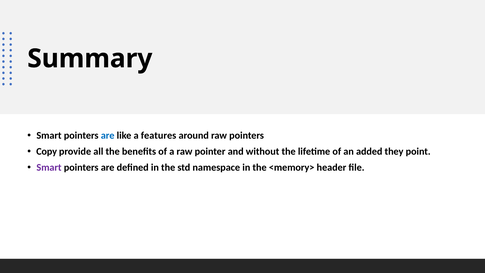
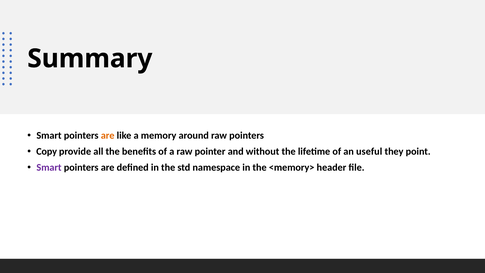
are at (108, 136) colour: blue -> orange
features: features -> memory
added: added -> useful
